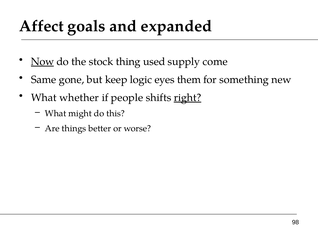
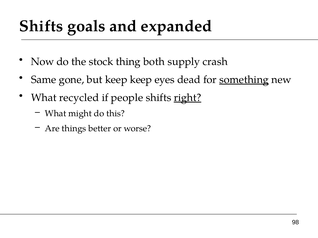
Affect at (41, 26): Affect -> Shifts
Now underline: present -> none
used: used -> both
come: come -> crash
keep logic: logic -> keep
them: them -> dead
something underline: none -> present
whether: whether -> recycled
